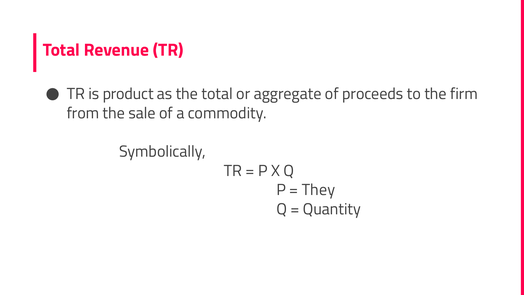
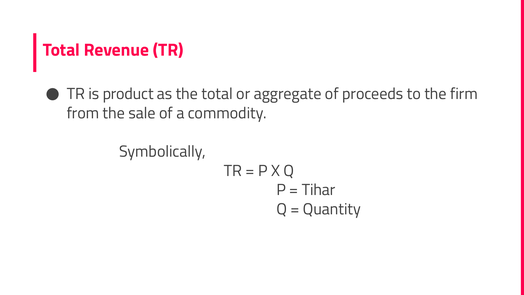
They: They -> Tihar
